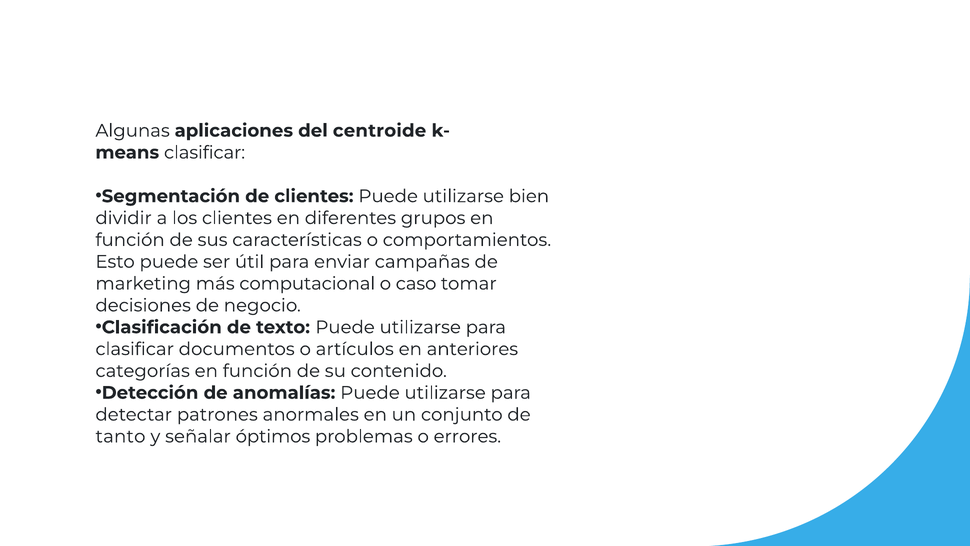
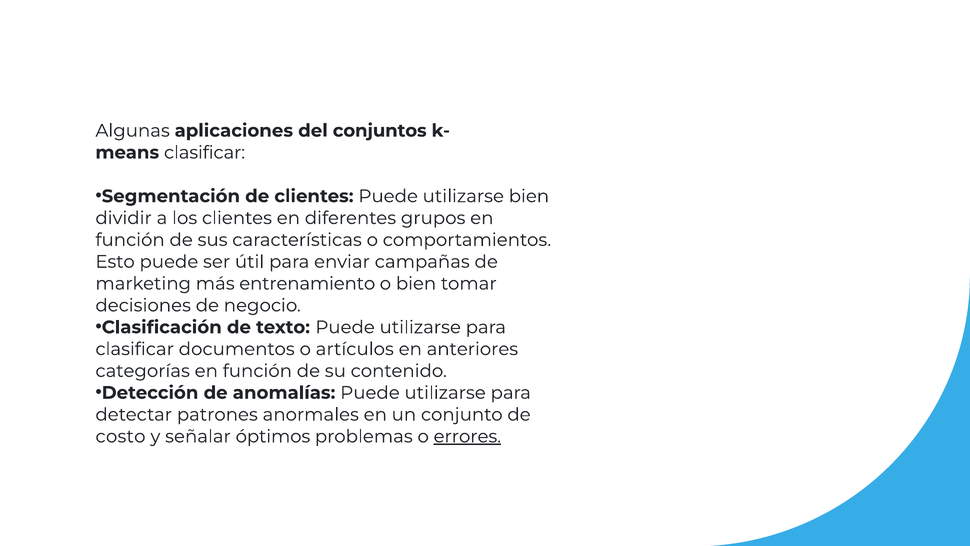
centroide: centroide -> conjuntos
computacional: computacional -> entrenamiento
o caso: caso -> bien
tanto: tanto -> costo
errores underline: none -> present
